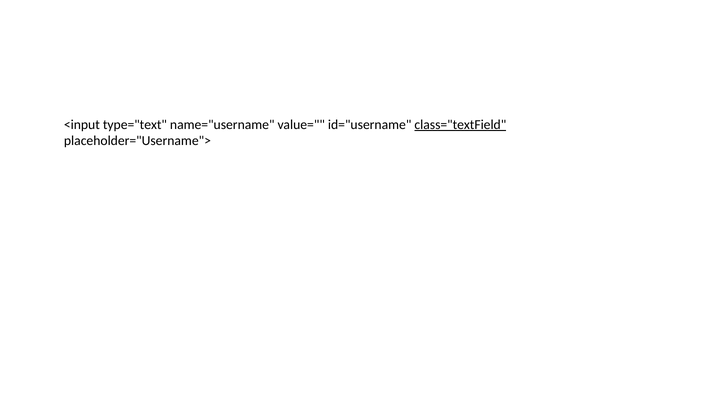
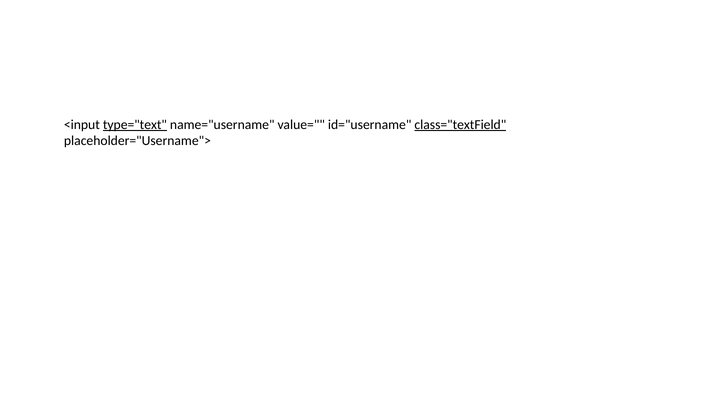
type="text underline: none -> present
